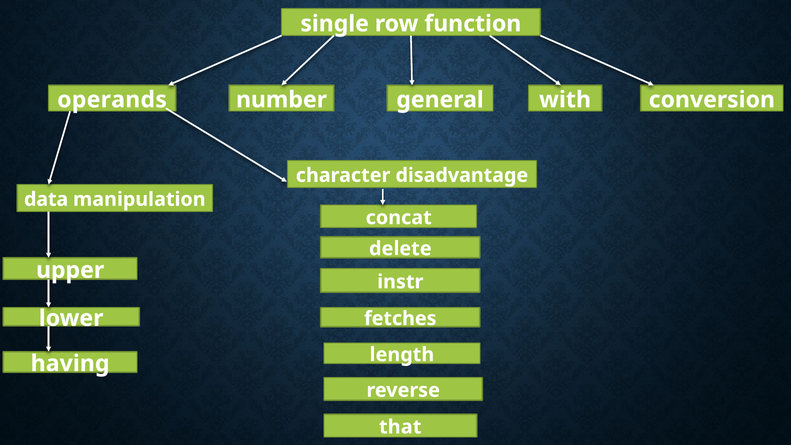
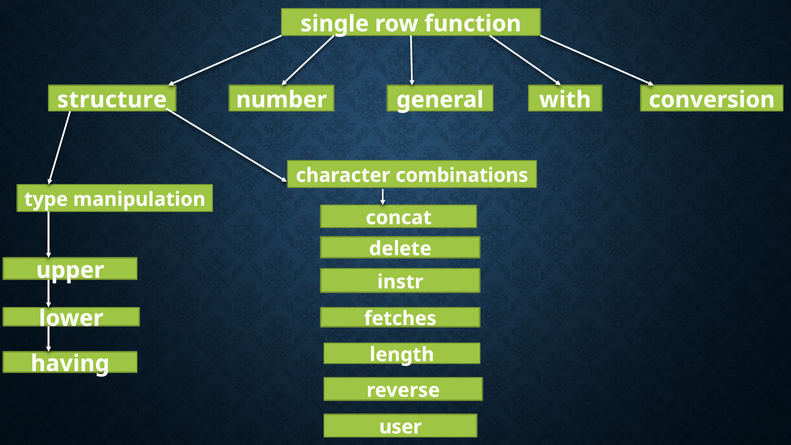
operands: operands -> structure
disadvantage: disadvantage -> combinations
data: data -> type
that: that -> user
